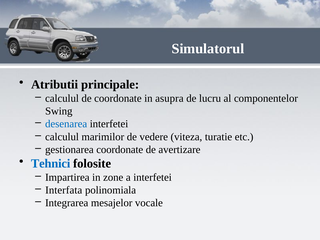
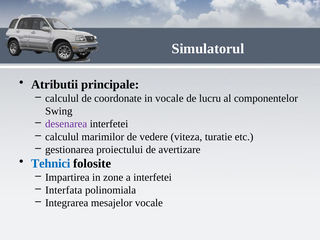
in asupra: asupra -> vocale
desenarea colour: blue -> purple
gestionarea coordonate: coordonate -> proiectului
